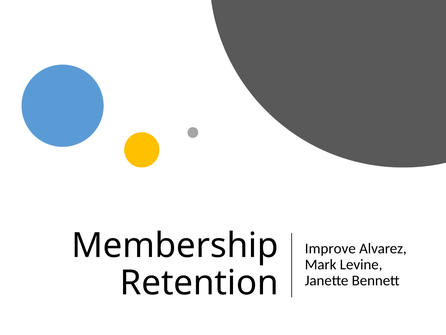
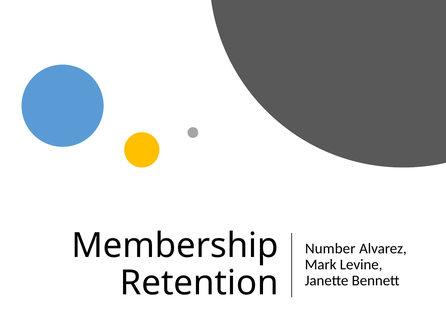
Improve: Improve -> Number
